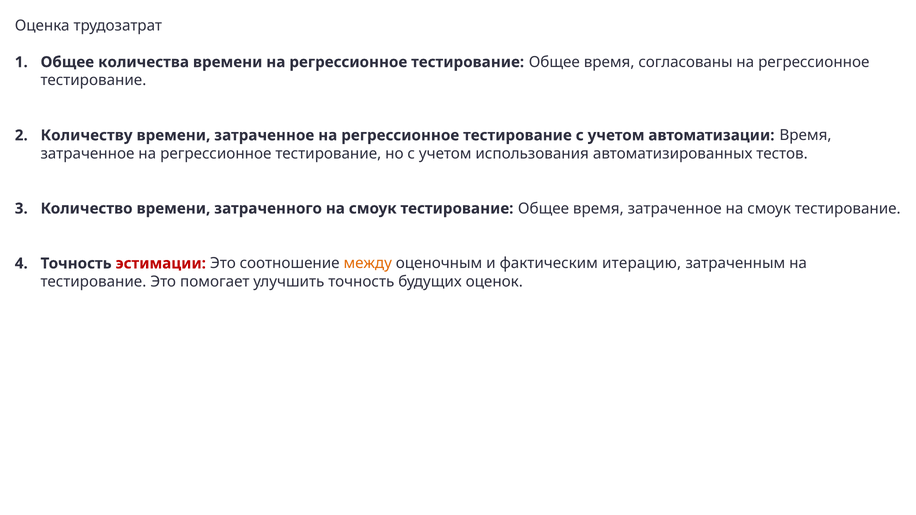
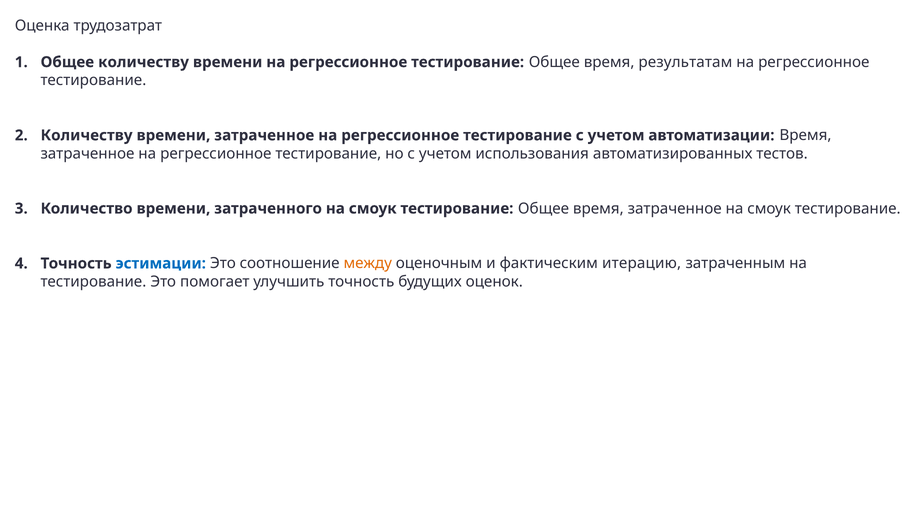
Общее количества: количества -> количеству
согласованы: согласованы -> результатам
эстимации colour: red -> blue
